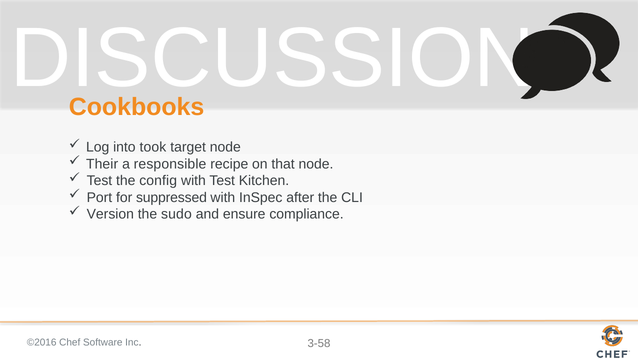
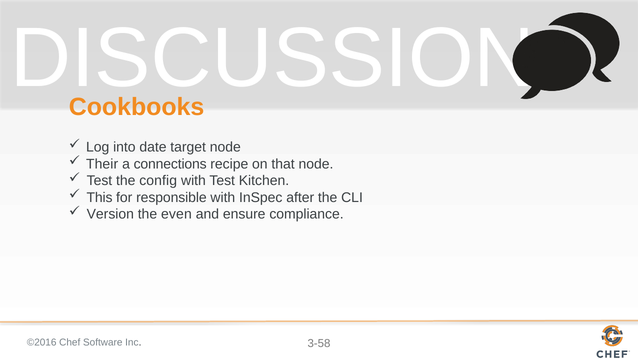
took: took -> date
responsible: responsible -> connections
Port: Port -> This
suppressed: suppressed -> responsible
sudo: sudo -> even
